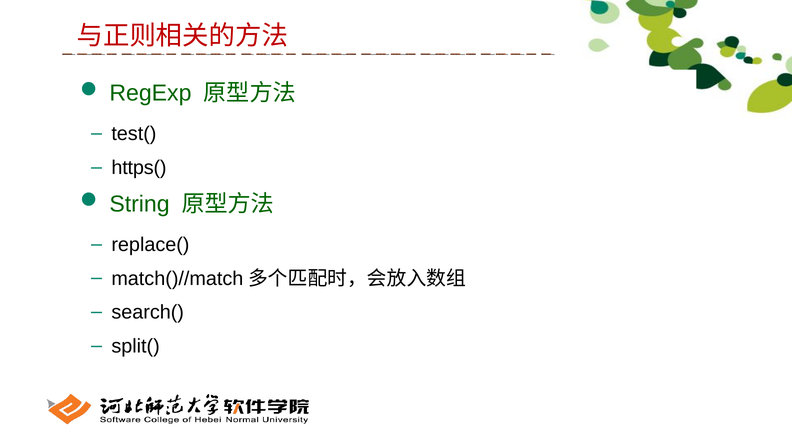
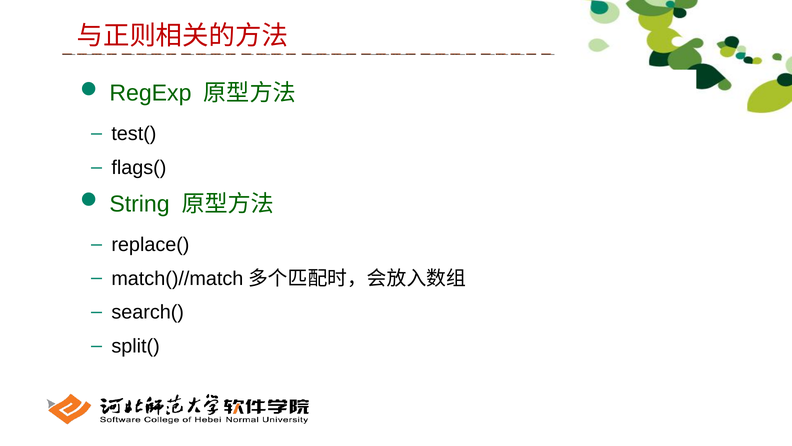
https(: https( -> flags(
